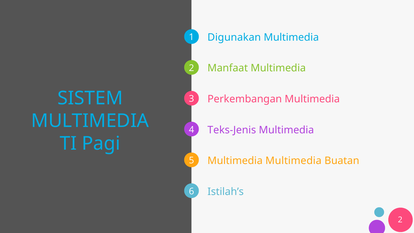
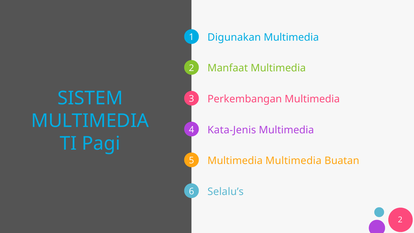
Teks-Jenis: Teks-Jenis -> Kata-Jenis
Istilah’s: Istilah’s -> Selalu’s
